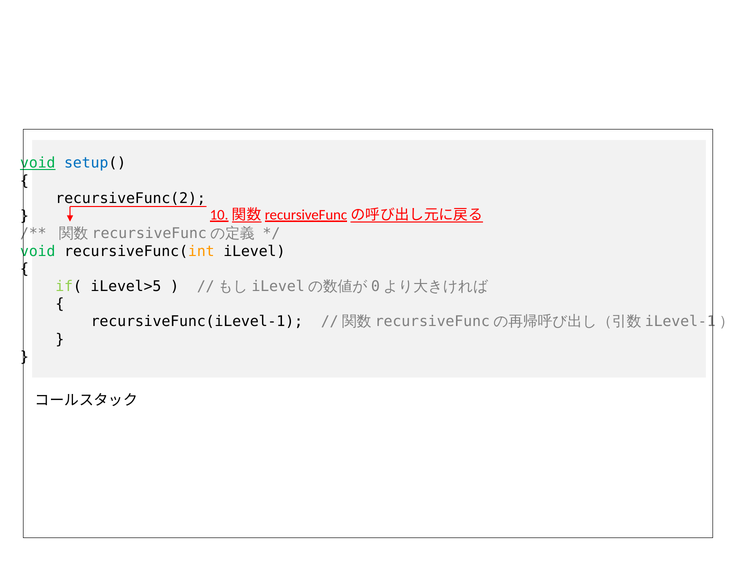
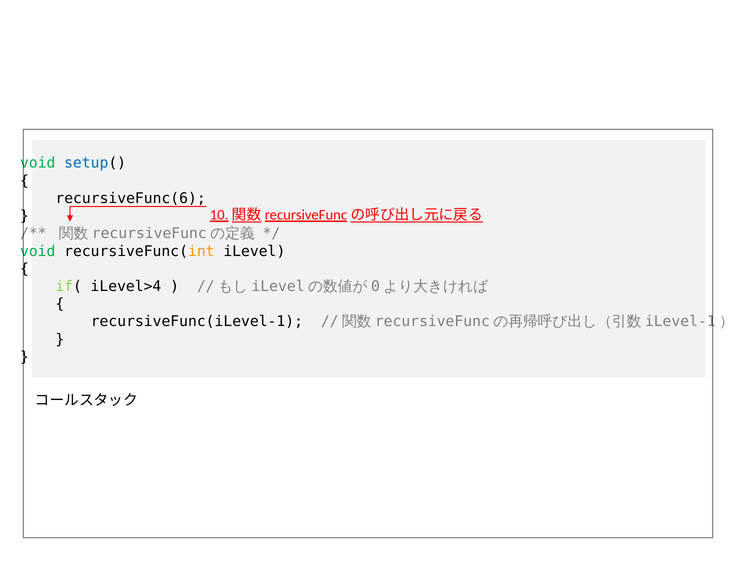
void at (38, 163) underline: present -> none
recursiveFunc(2: recursiveFunc(2 -> recursiveFunc(6
iLevel>5: iLevel>5 -> iLevel>4
